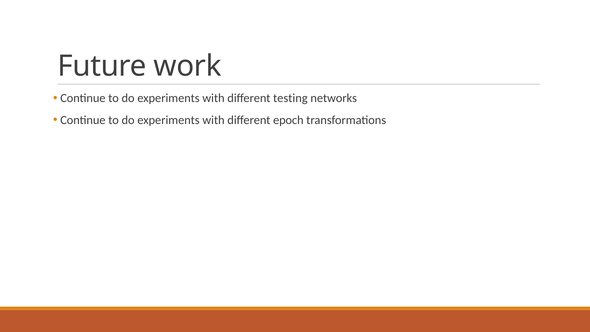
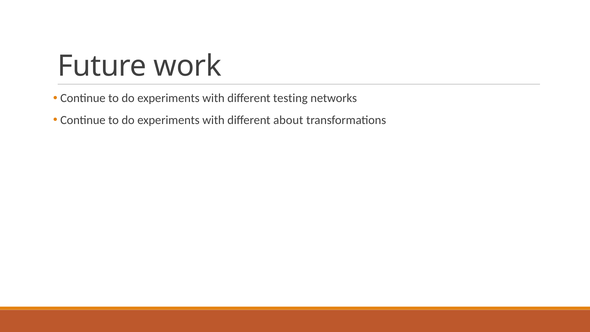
epoch: epoch -> about
